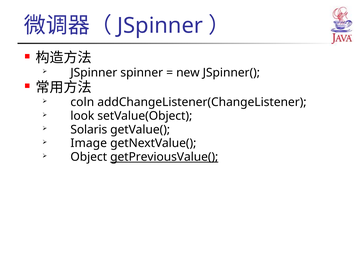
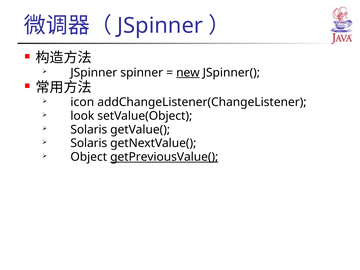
new underline: none -> present
coln: coln -> icon
Image at (89, 143): Image -> Solaris
